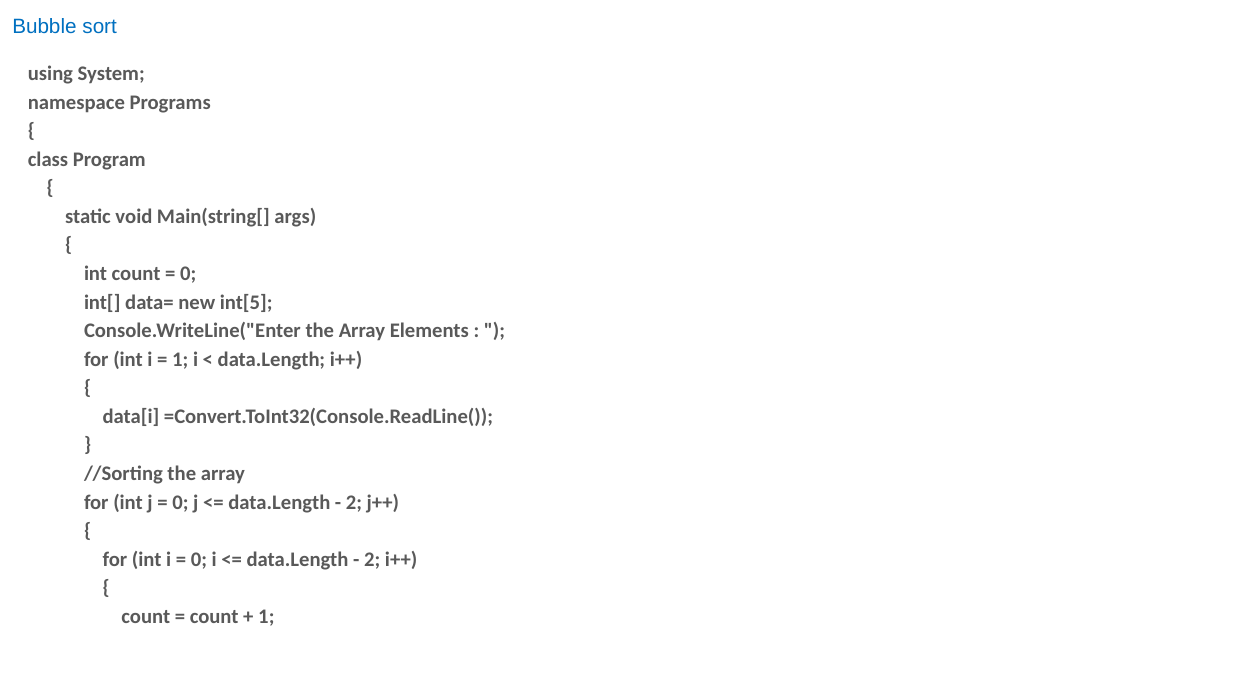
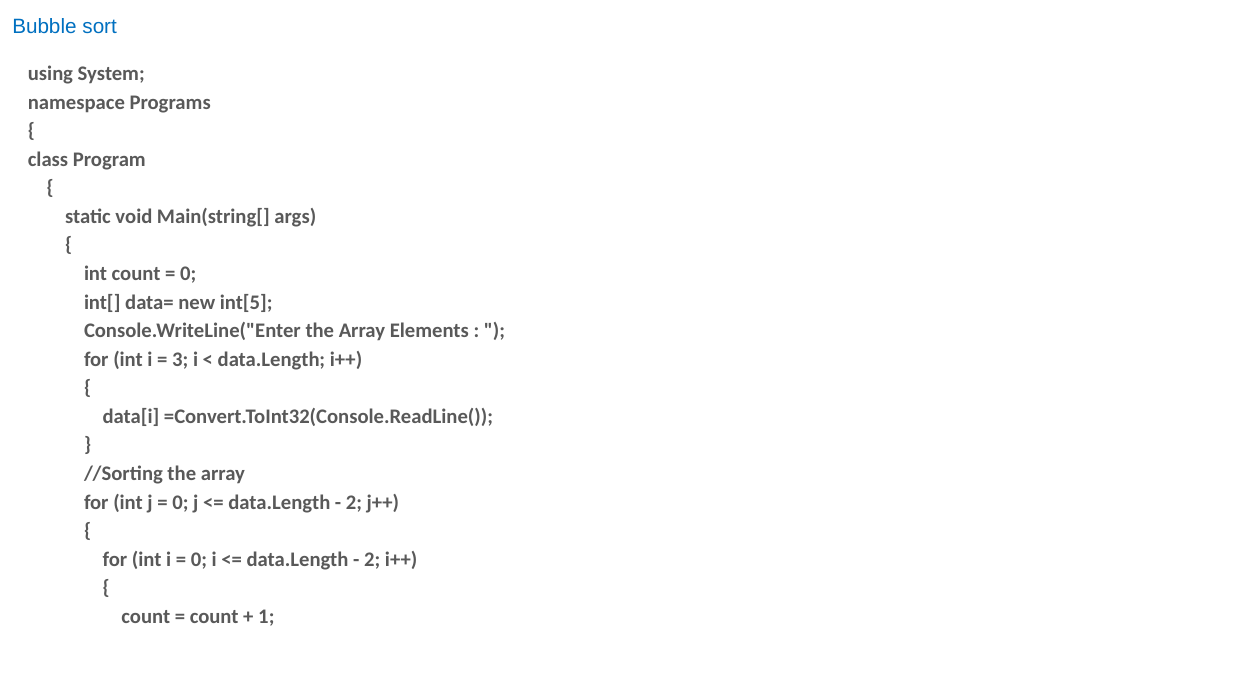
1 at (180, 359): 1 -> 3
